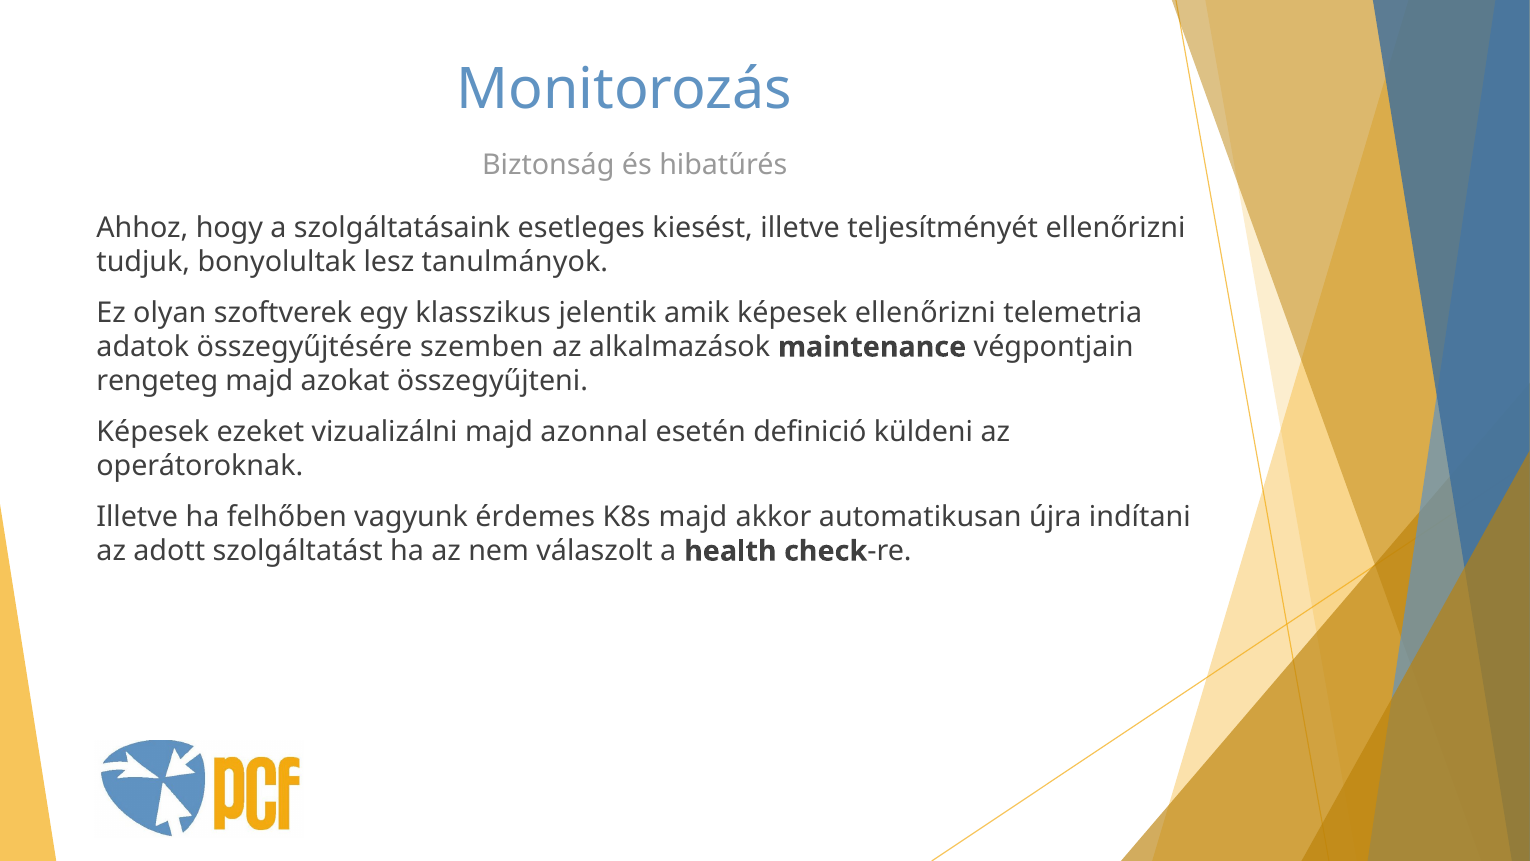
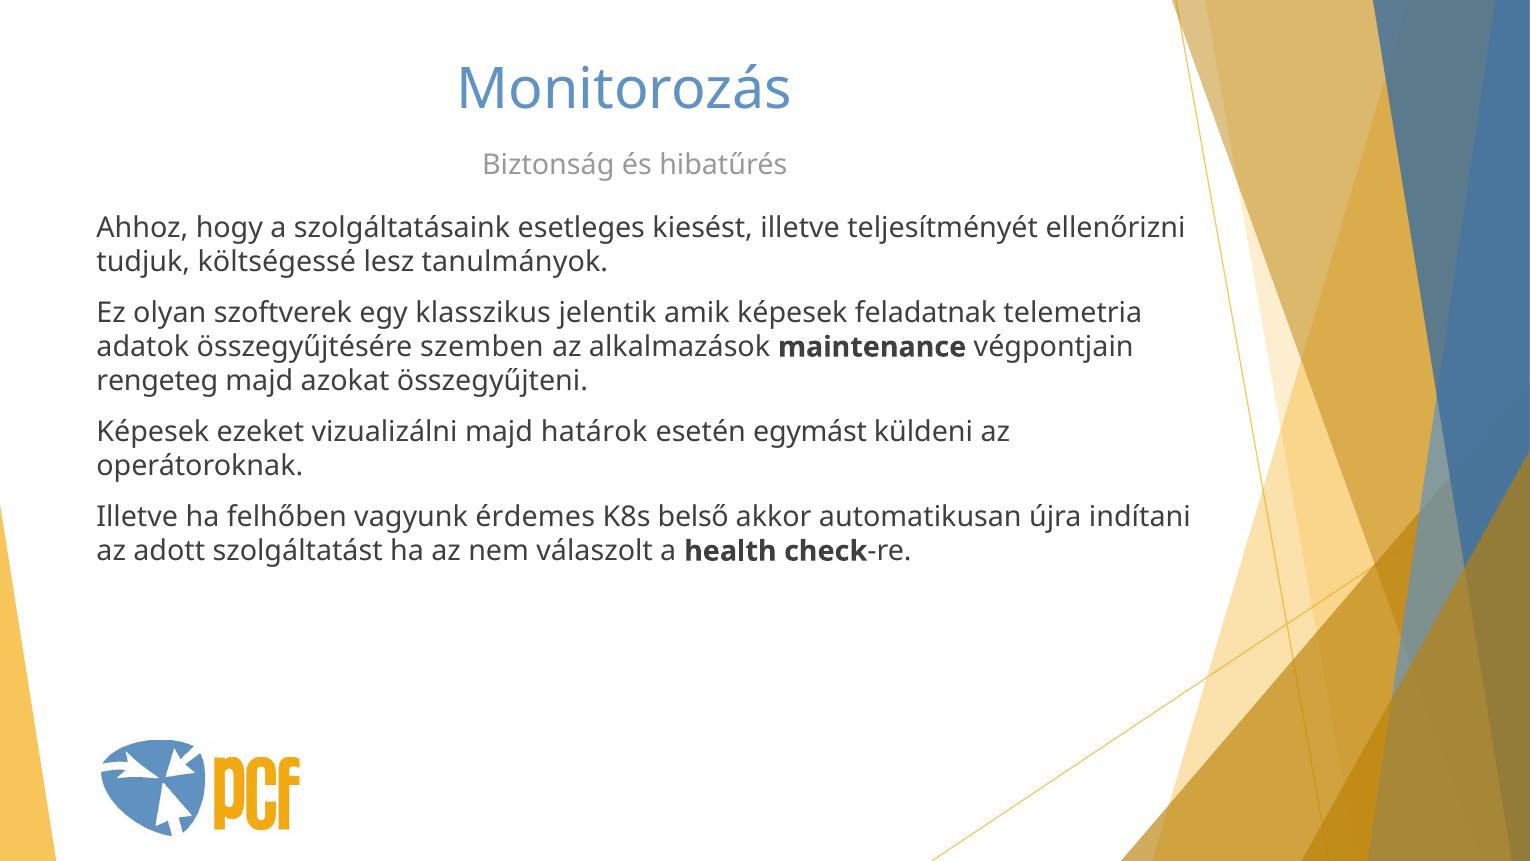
bonyolultak: bonyolultak -> költségessé
képesek ellenőrizni: ellenőrizni -> feladatnak
azonnal: azonnal -> határok
definició: definició -> egymást
K8s majd: majd -> belső
